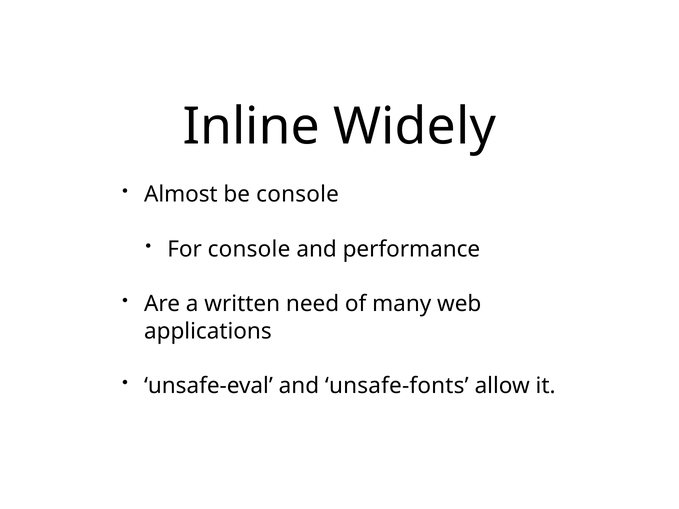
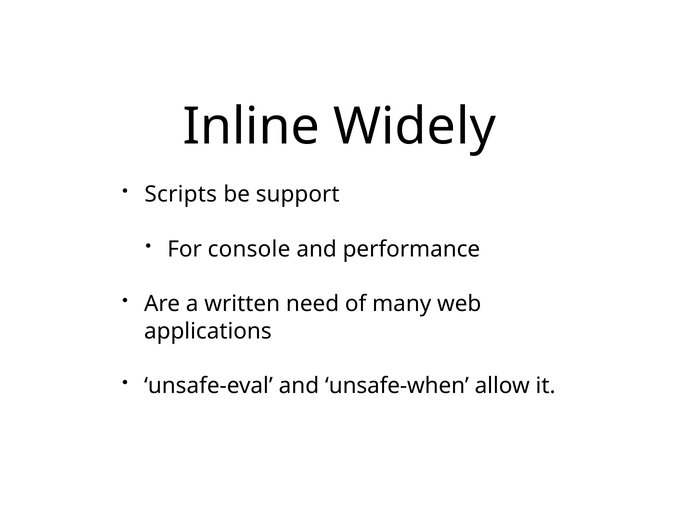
Almost: Almost -> Scripts
be console: console -> support
unsafe-fonts: unsafe-fonts -> unsafe-when
